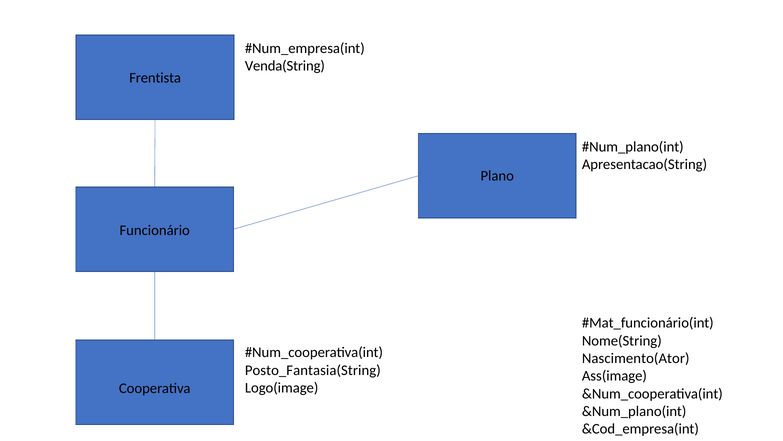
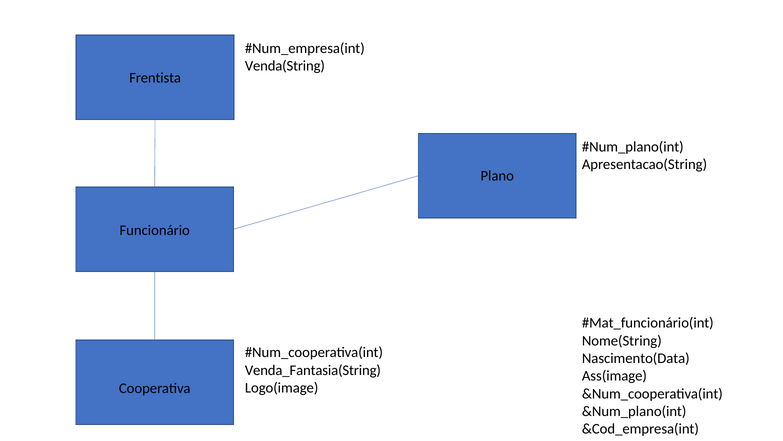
Nascimento(Ator: Nascimento(Ator -> Nascimento(Data
Posto_Fantasia(String: Posto_Fantasia(String -> Venda_Fantasia(String
